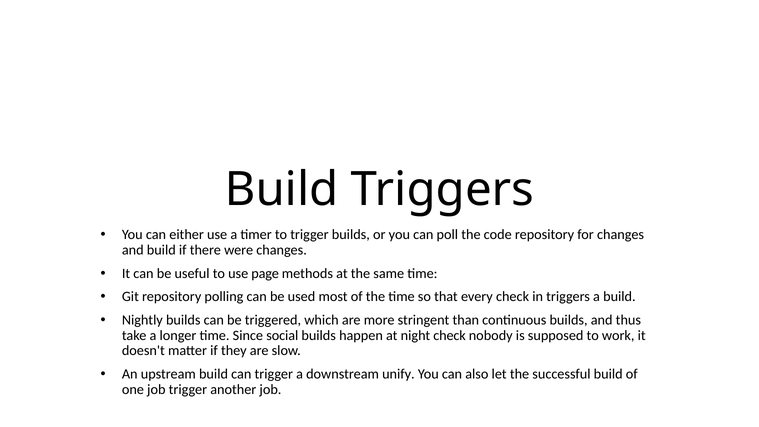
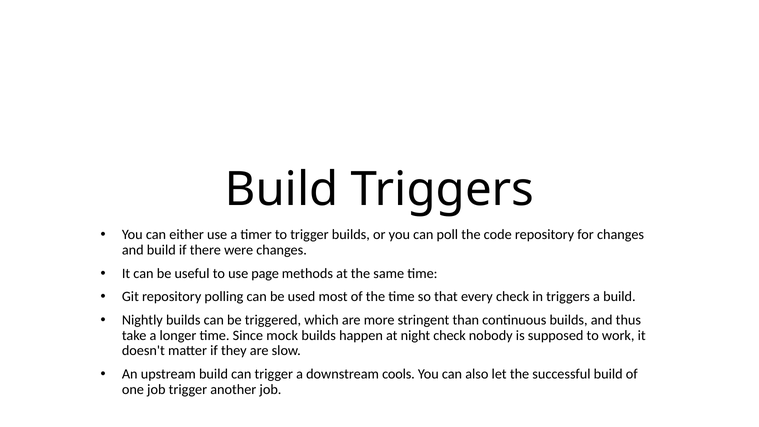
social: social -> mock
unify: unify -> cools
